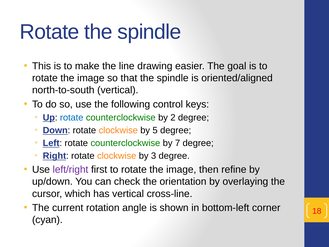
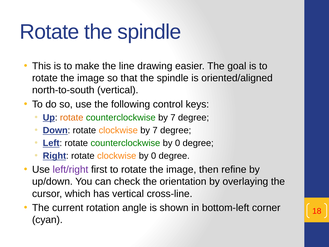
rotate at (72, 117) colour: blue -> orange
counterclockwise by 2: 2 -> 7
clockwise by 5: 5 -> 7
counterclockwise by 7: 7 -> 0
clockwise by 3: 3 -> 0
